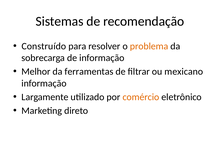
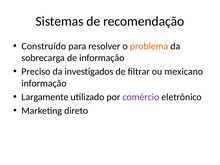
Melhor: Melhor -> Preciso
ferramentas: ferramentas -> investigados
comércio colour: orange -> purple
